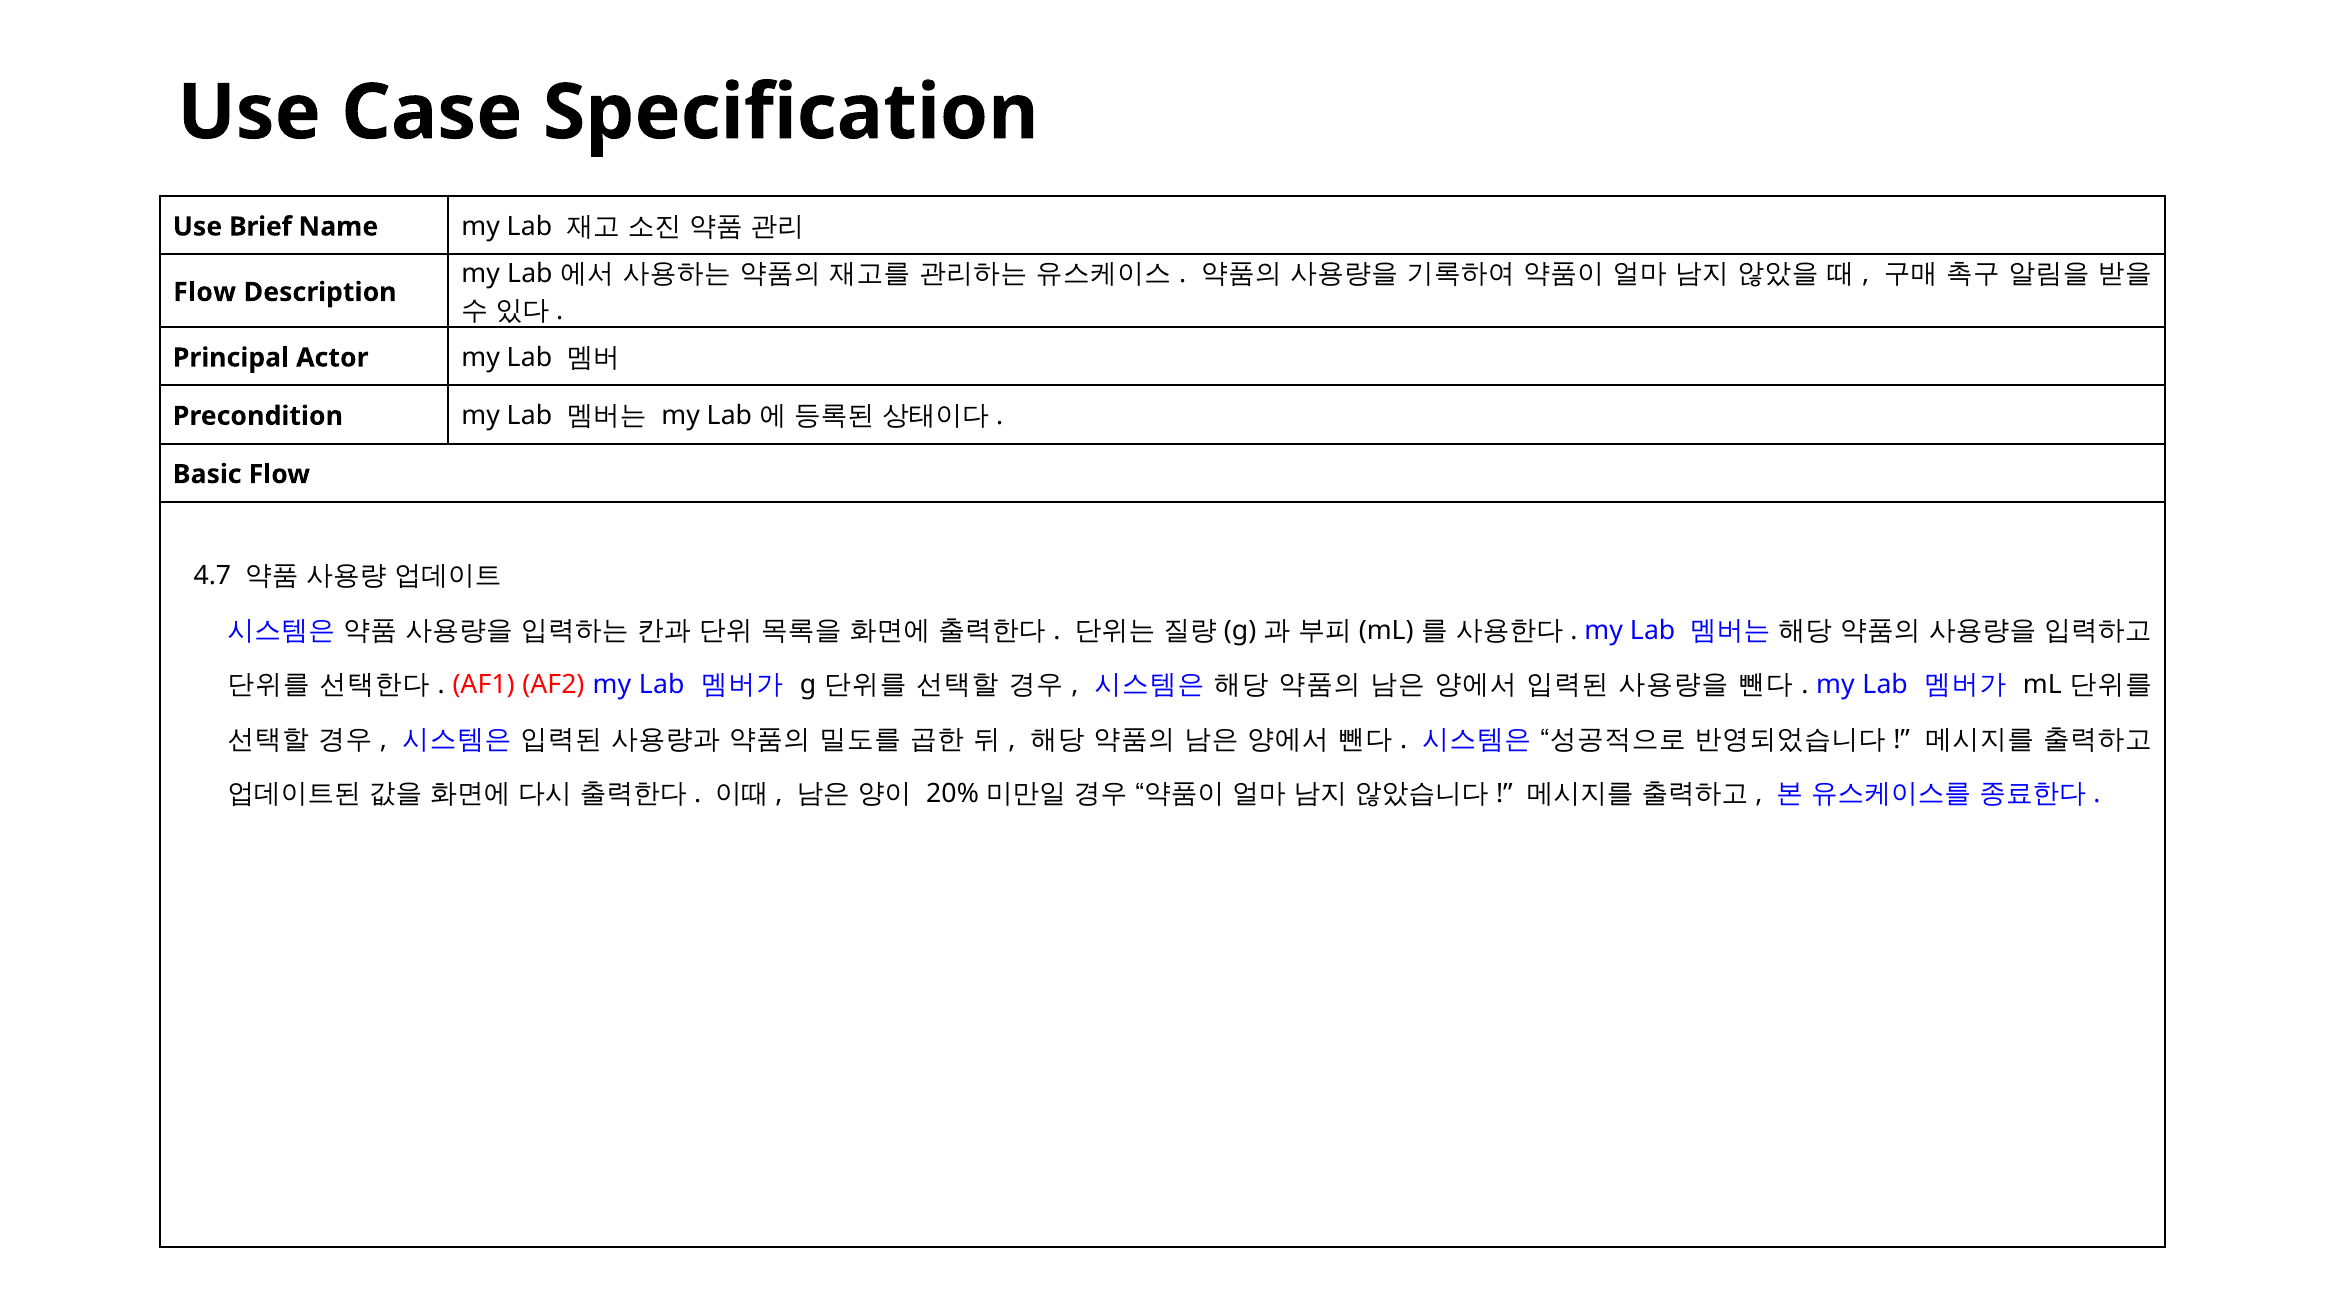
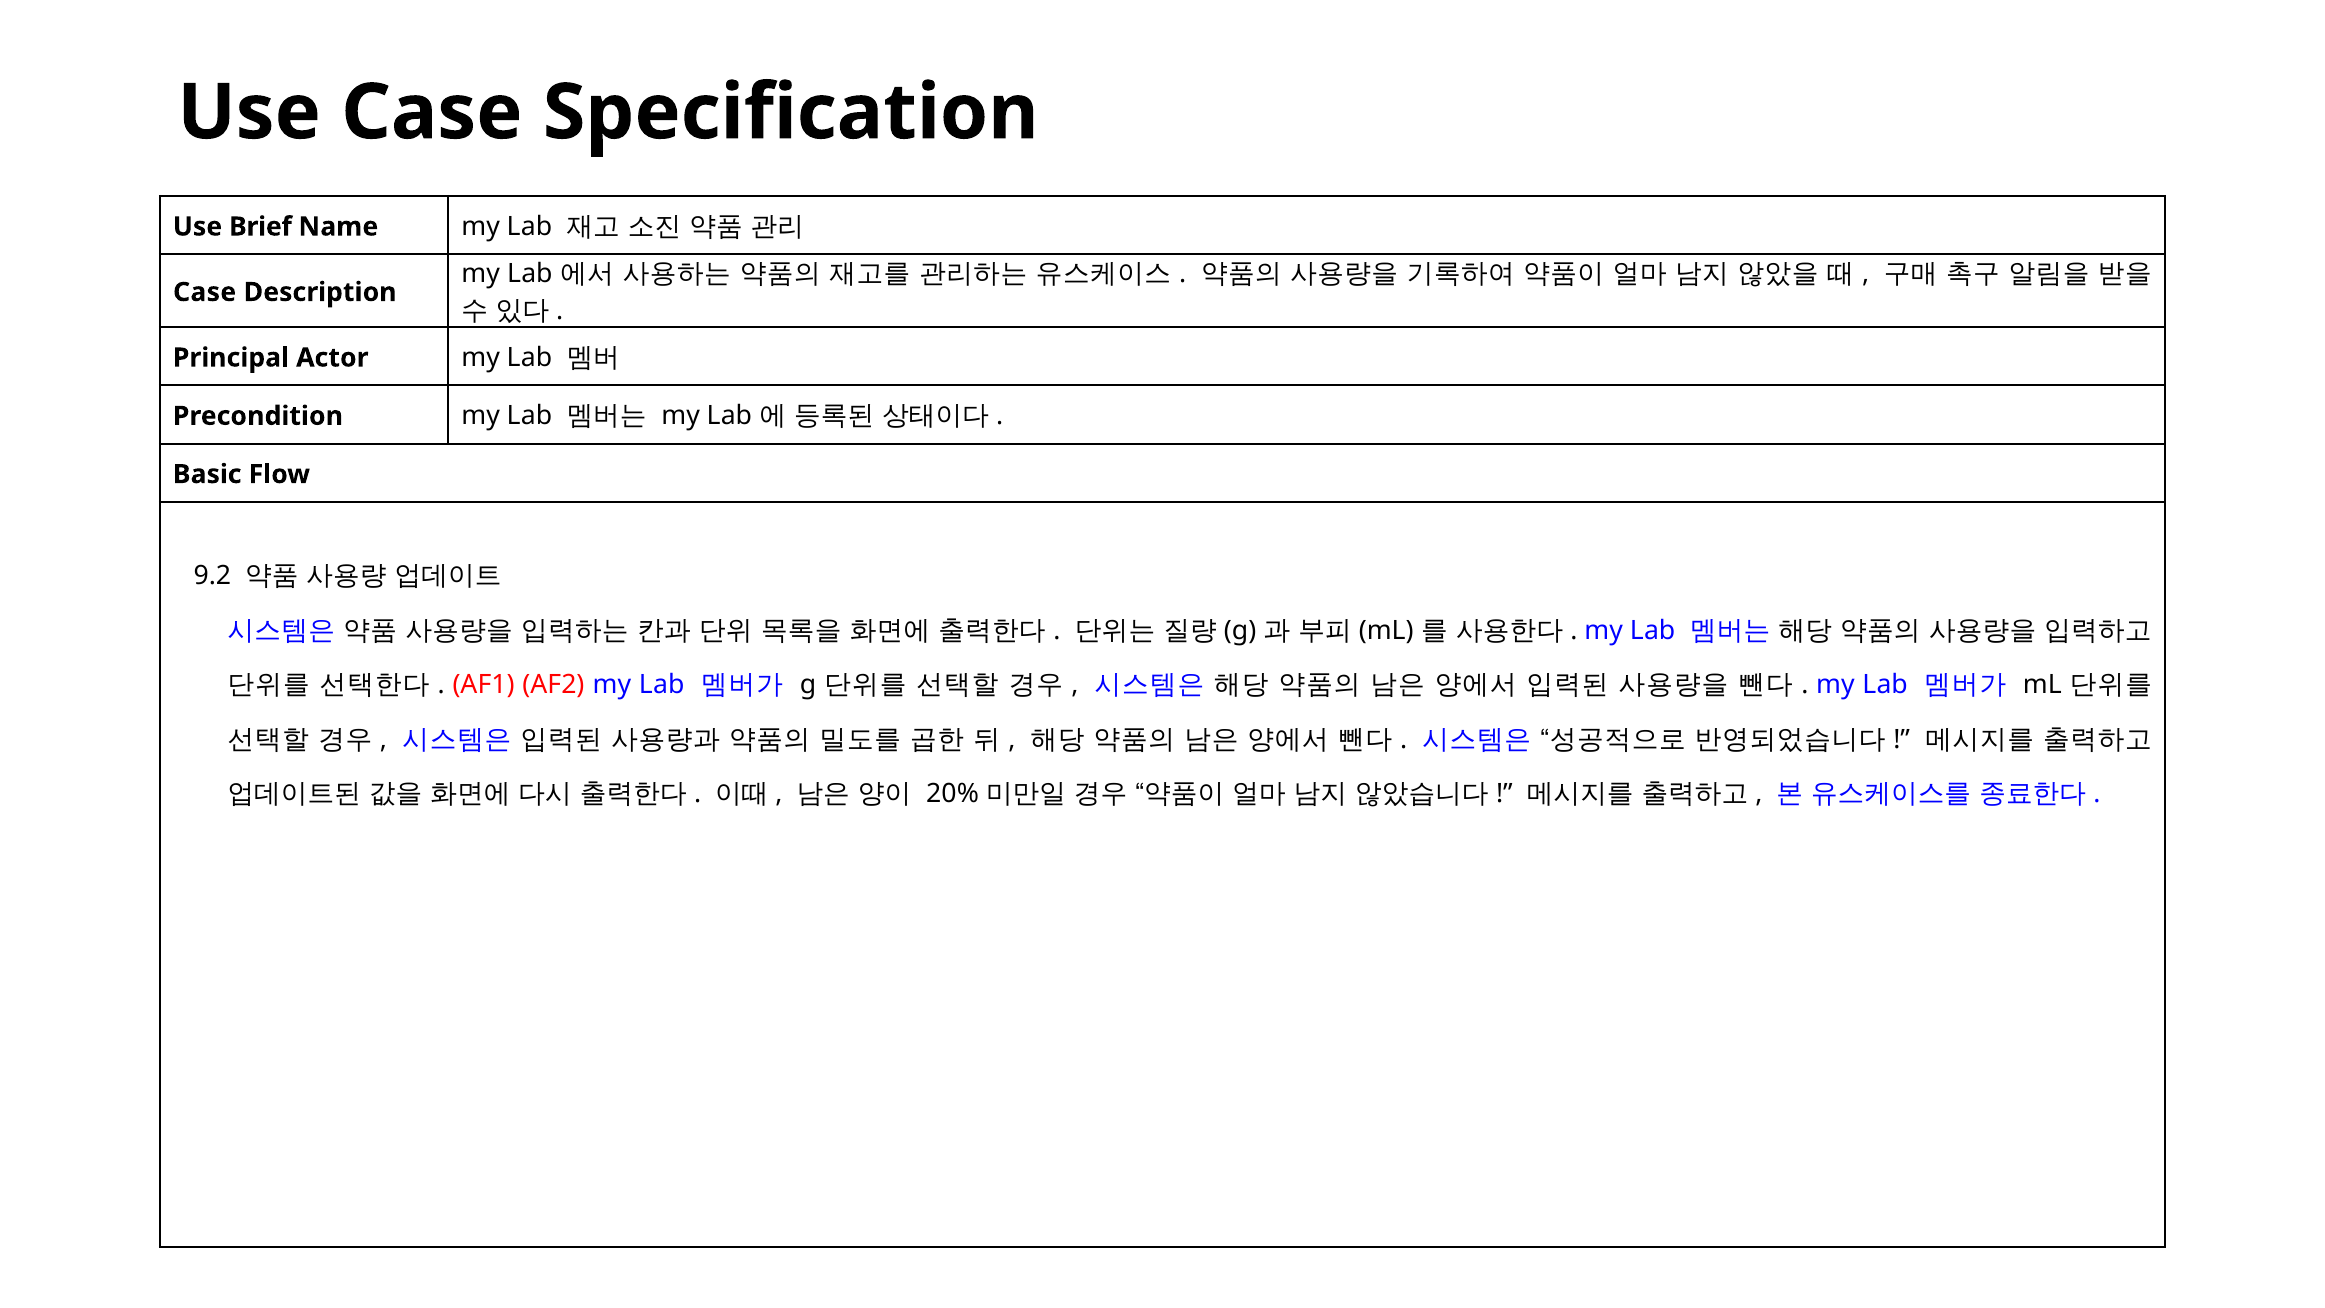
Flow at (205, 292): Flow -> Case
4.7: 4.7 -> 9.2
